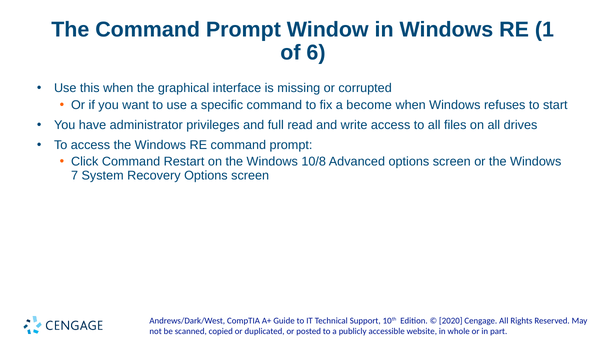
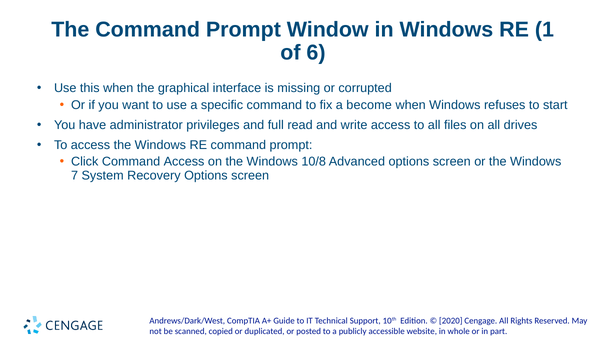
Command Restart: Restart -> Access
